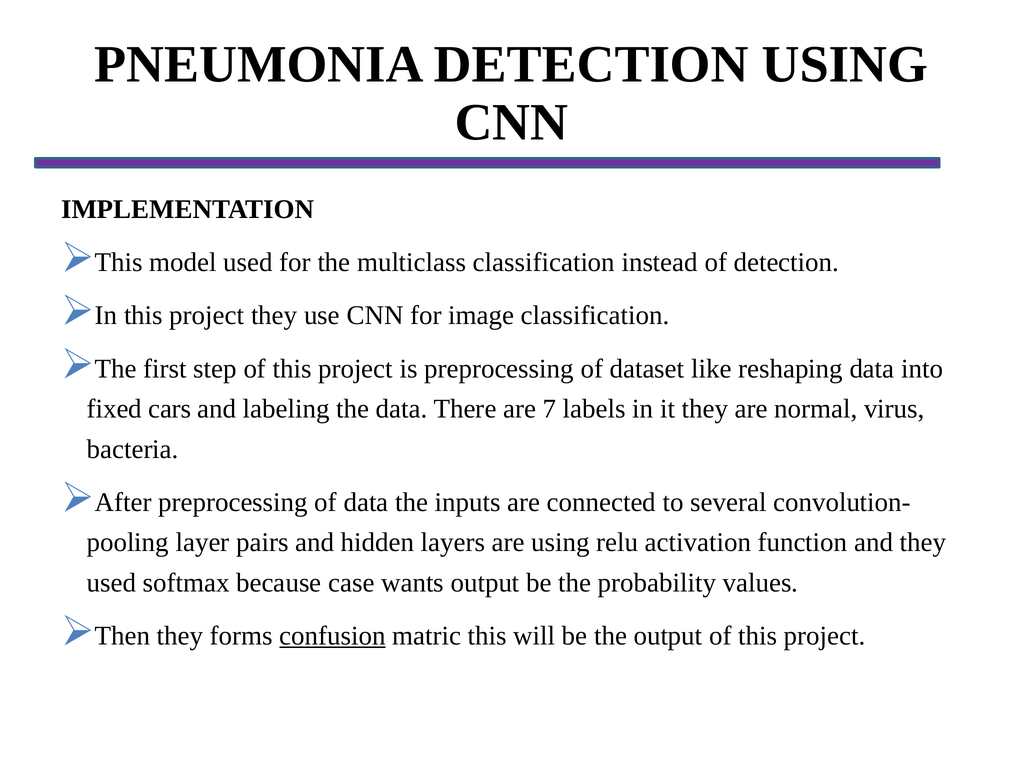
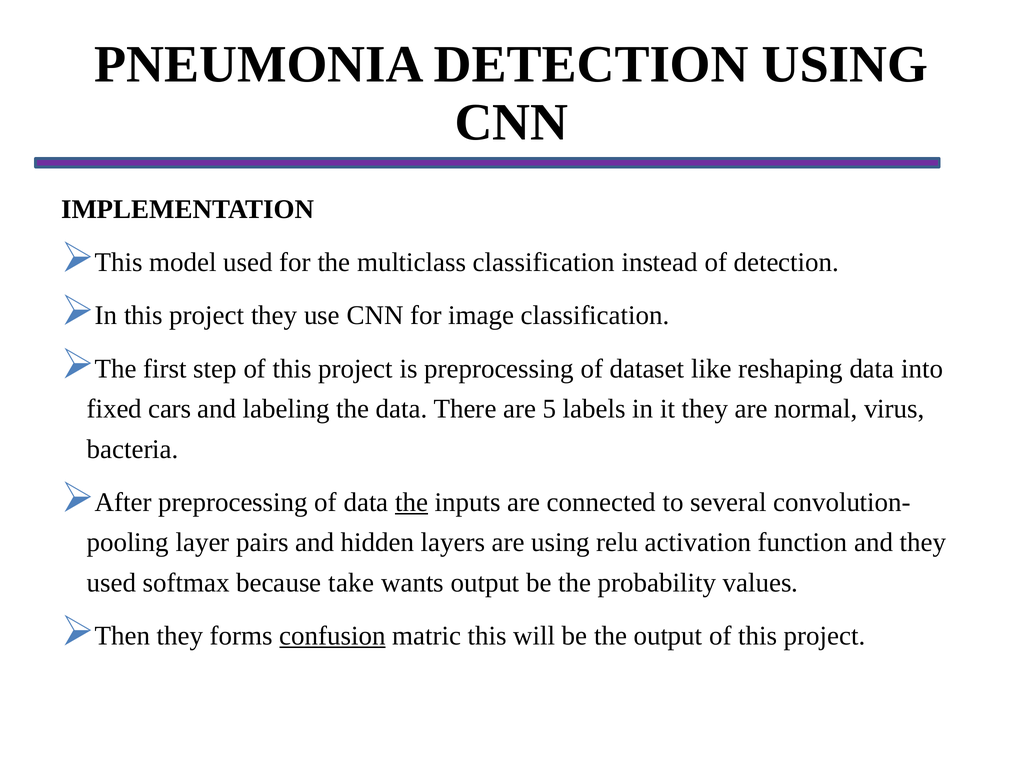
7: 7 -> 5
the at (412, 502) underline: none -> present
case: case -> take
